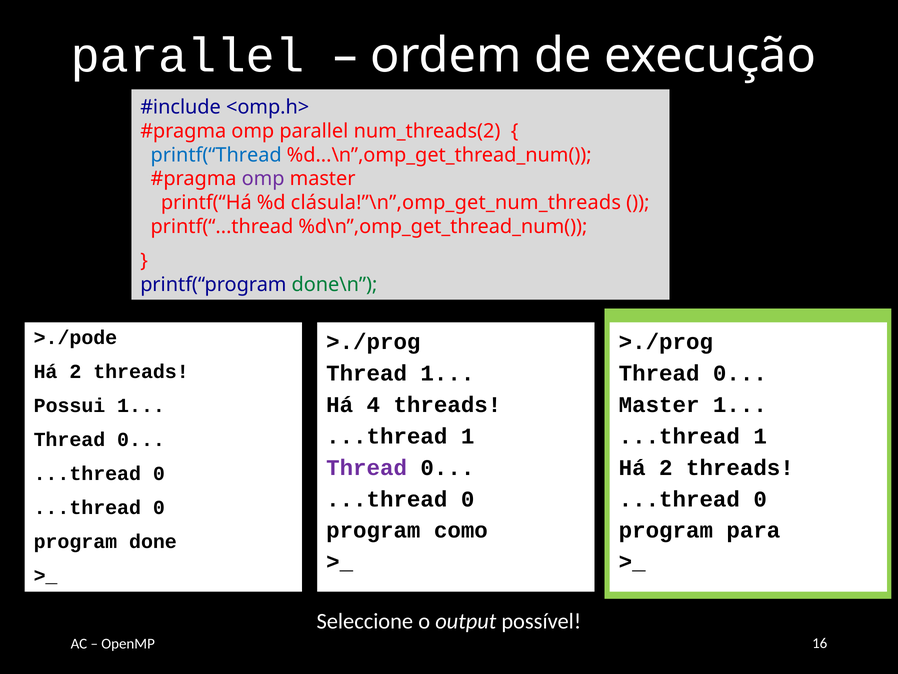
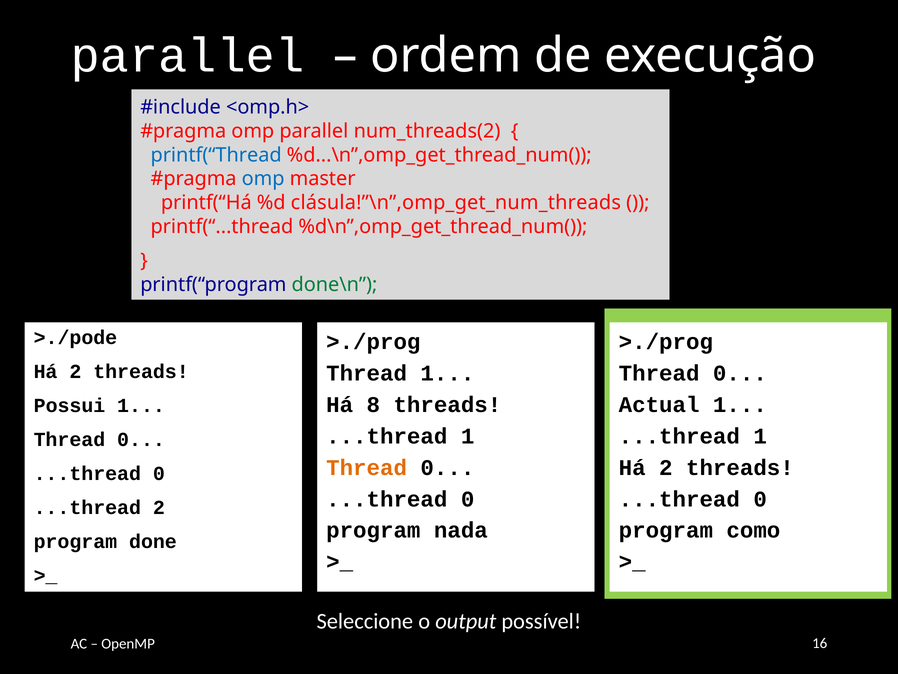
omp at (263, 179) colour: purple -> blue
4: 4 -> 8
Master at (659, 404): Master -> Actual
Thread at (367, 467) colour: purple -> orange
0 at (159, 507): 0 -> 2
como: como -> nada
para: para -> como
